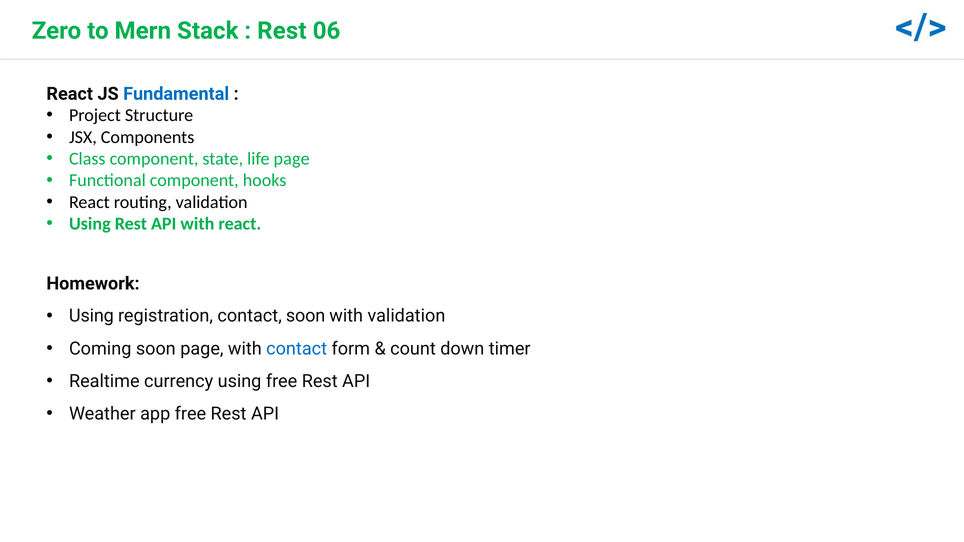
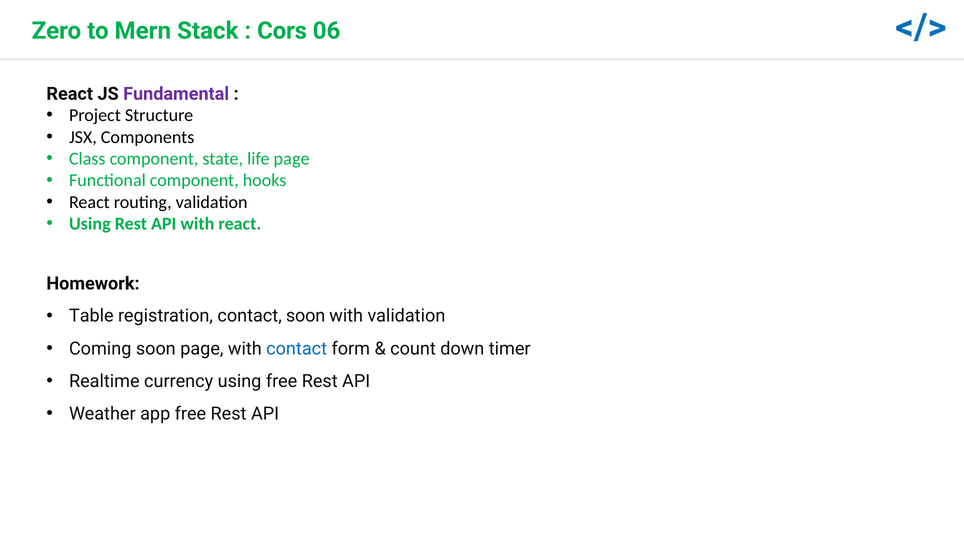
Rest at (282, 31): Rest -> Cors
Fundamental colour: blue -> purple
Using at (91, 316): Using -> Table
